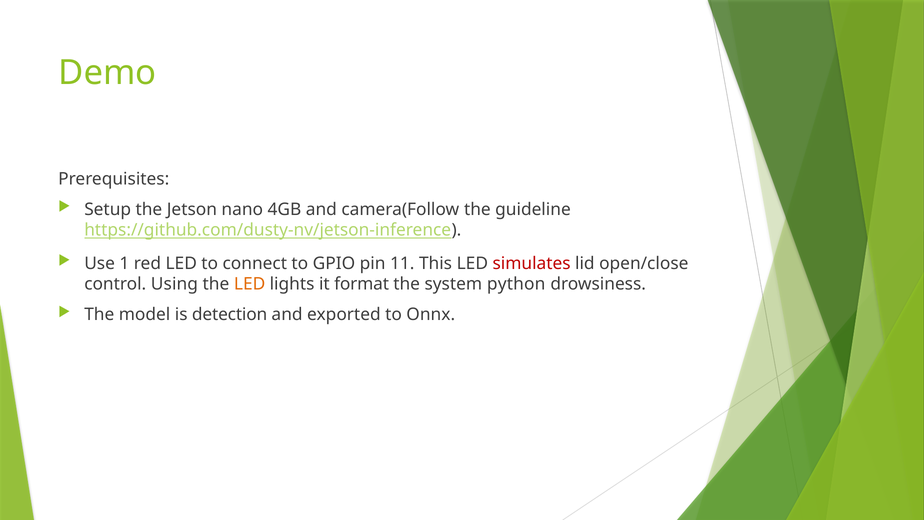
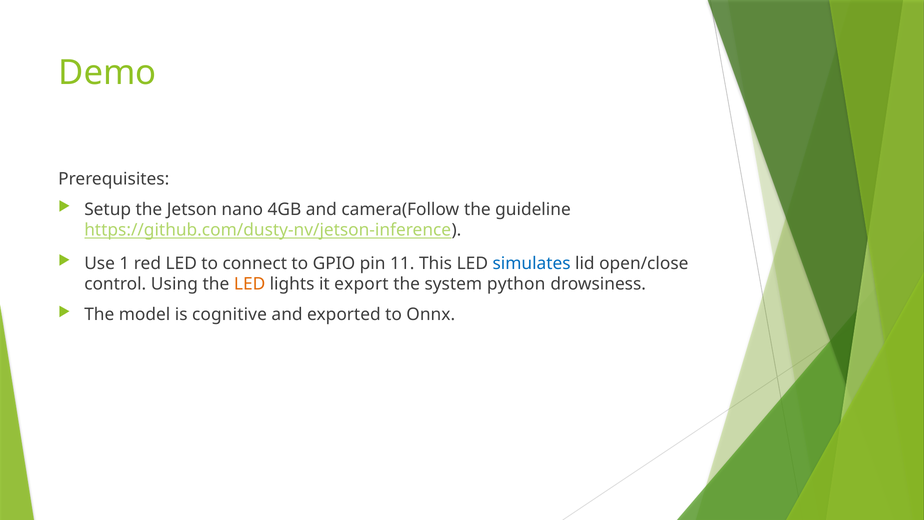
simulates colour: red -> blue
format: format -> export
detection: detection -> cognitive
